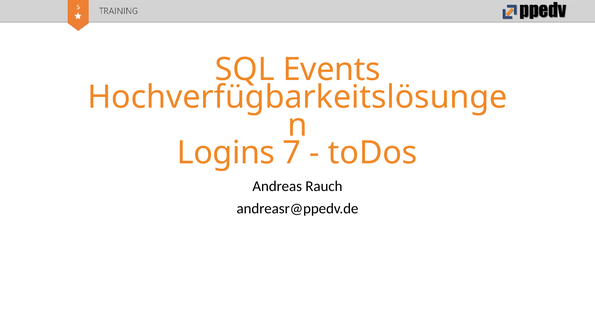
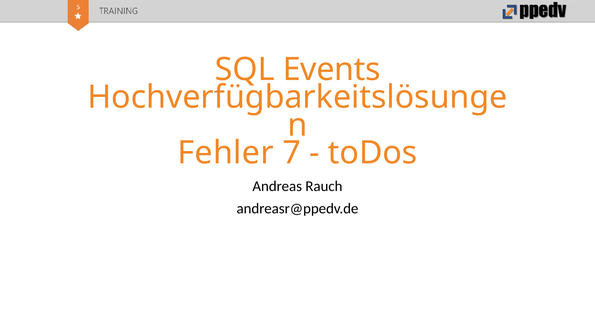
Logins: Logins -> Fehler
